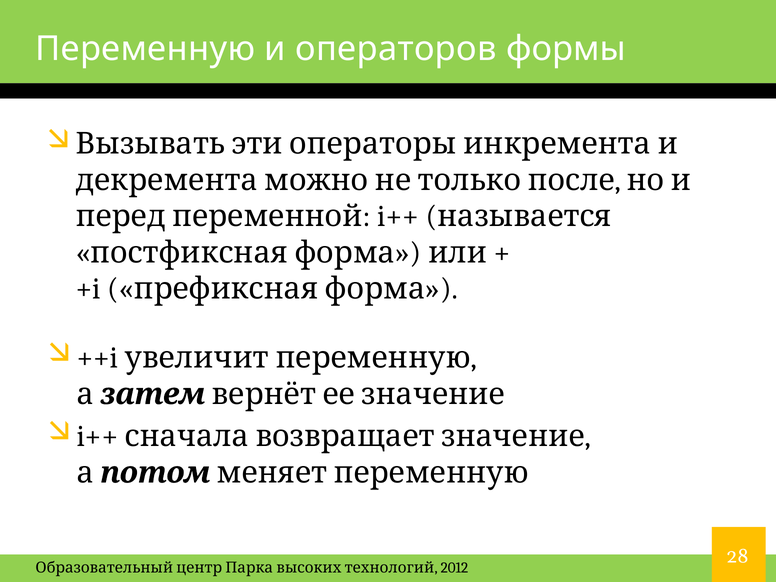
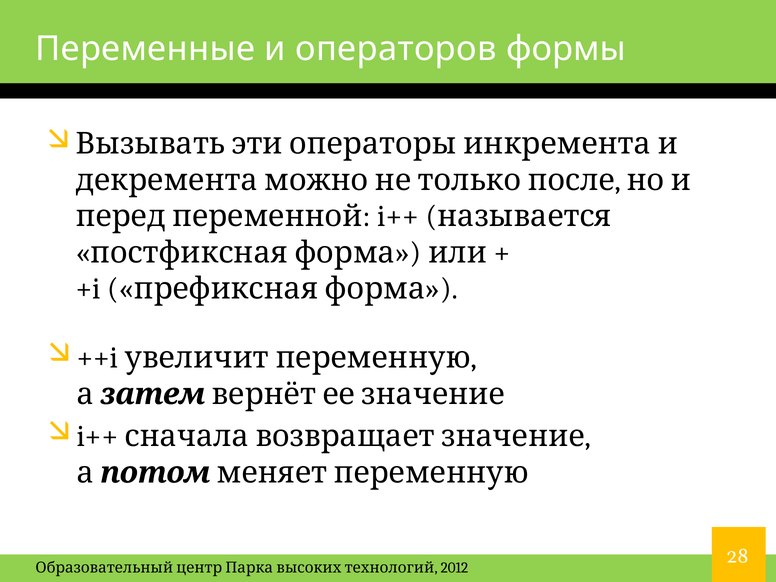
Переменную: Переменную -> Переменные
